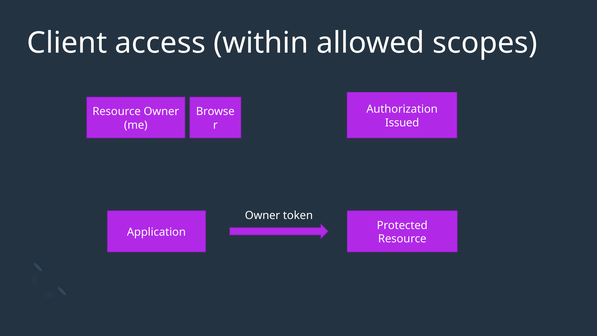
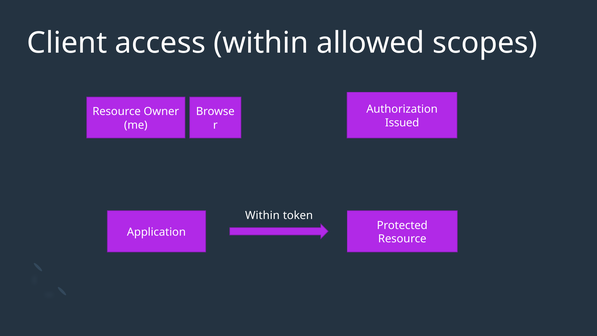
Owner at (262, 215): Owner -> Within
